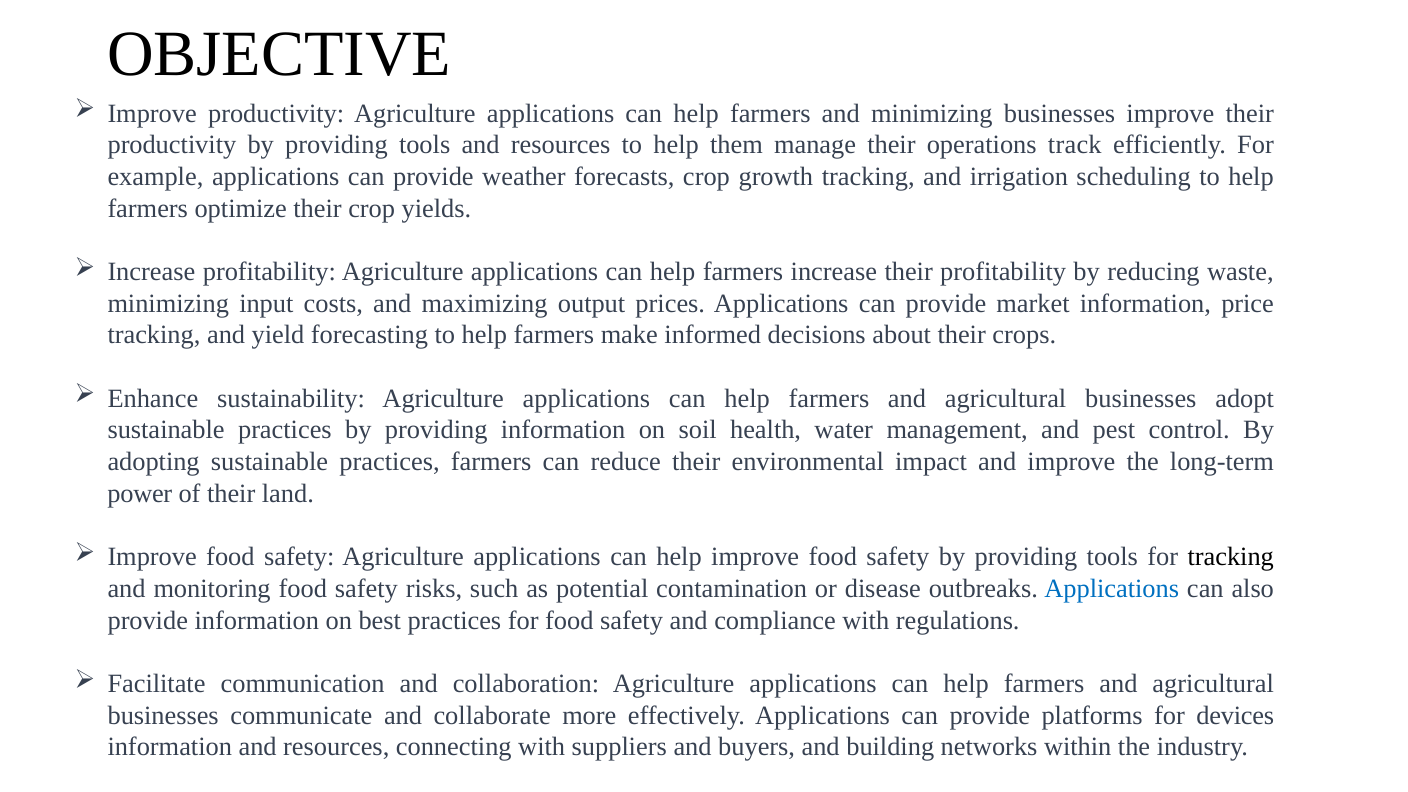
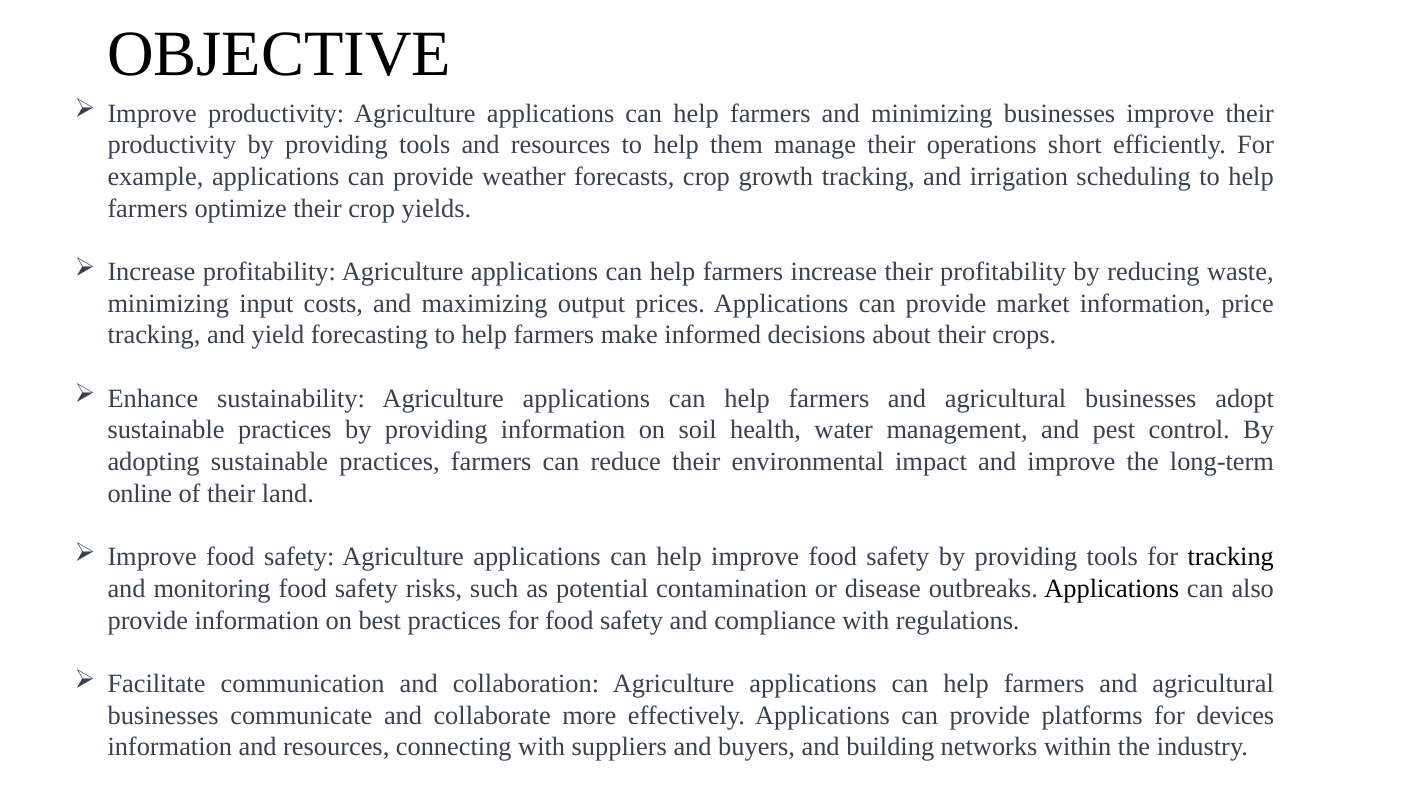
track: track -> short
power: power -> online
Applications at (1112, 589) colour: blue -> black
